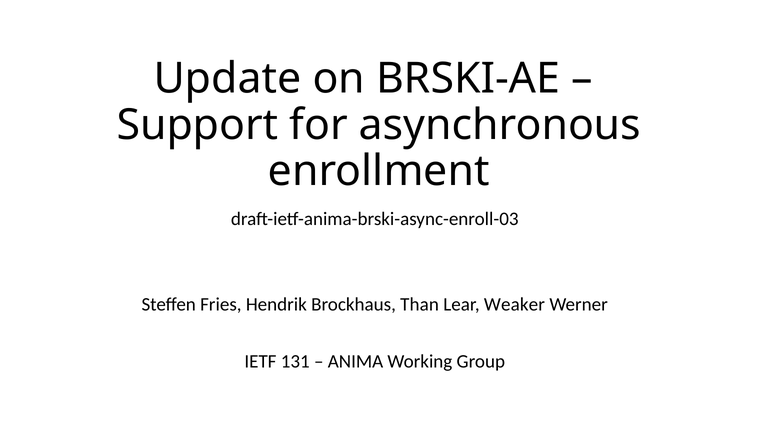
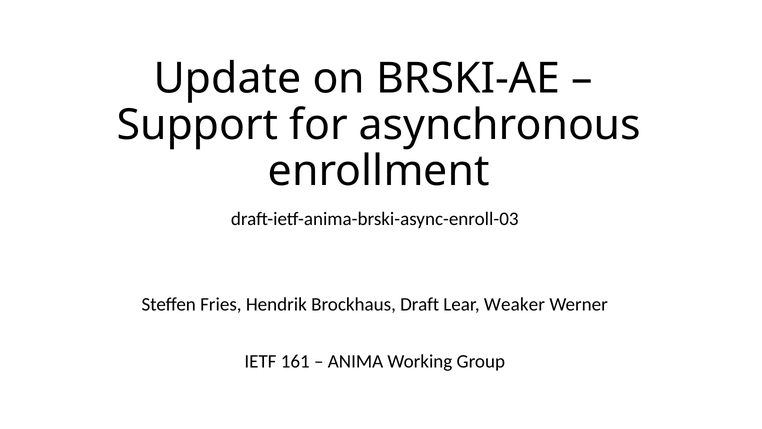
Than: Than -> Draft
131: 131 -> 161
